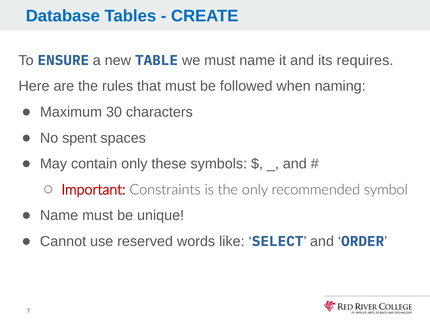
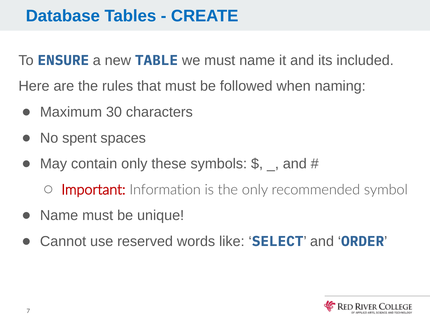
requires: requires -> included
Constraints: Constraints -> Information
